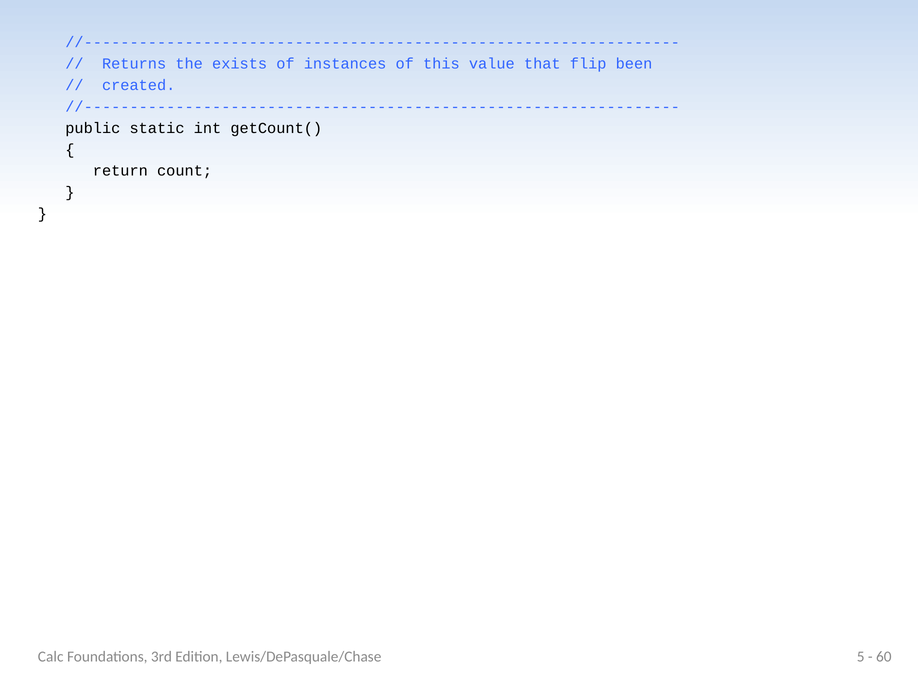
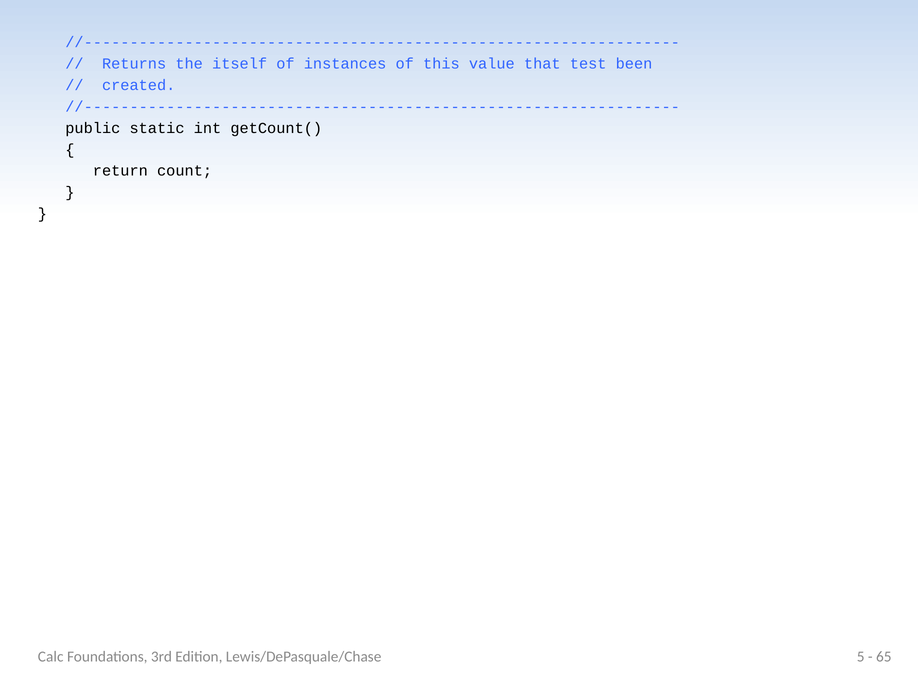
exists: exists -> itself
flip: flip -> test
60: 60 -> 65
